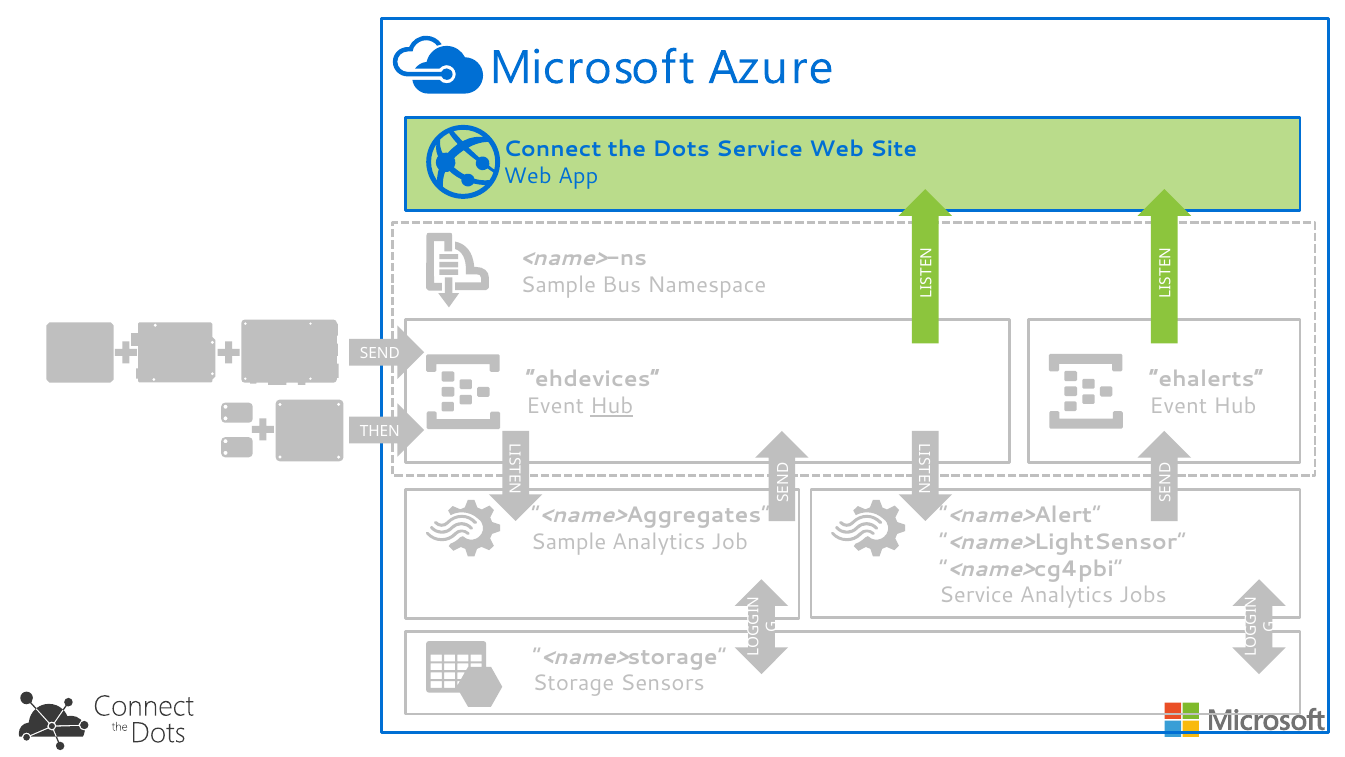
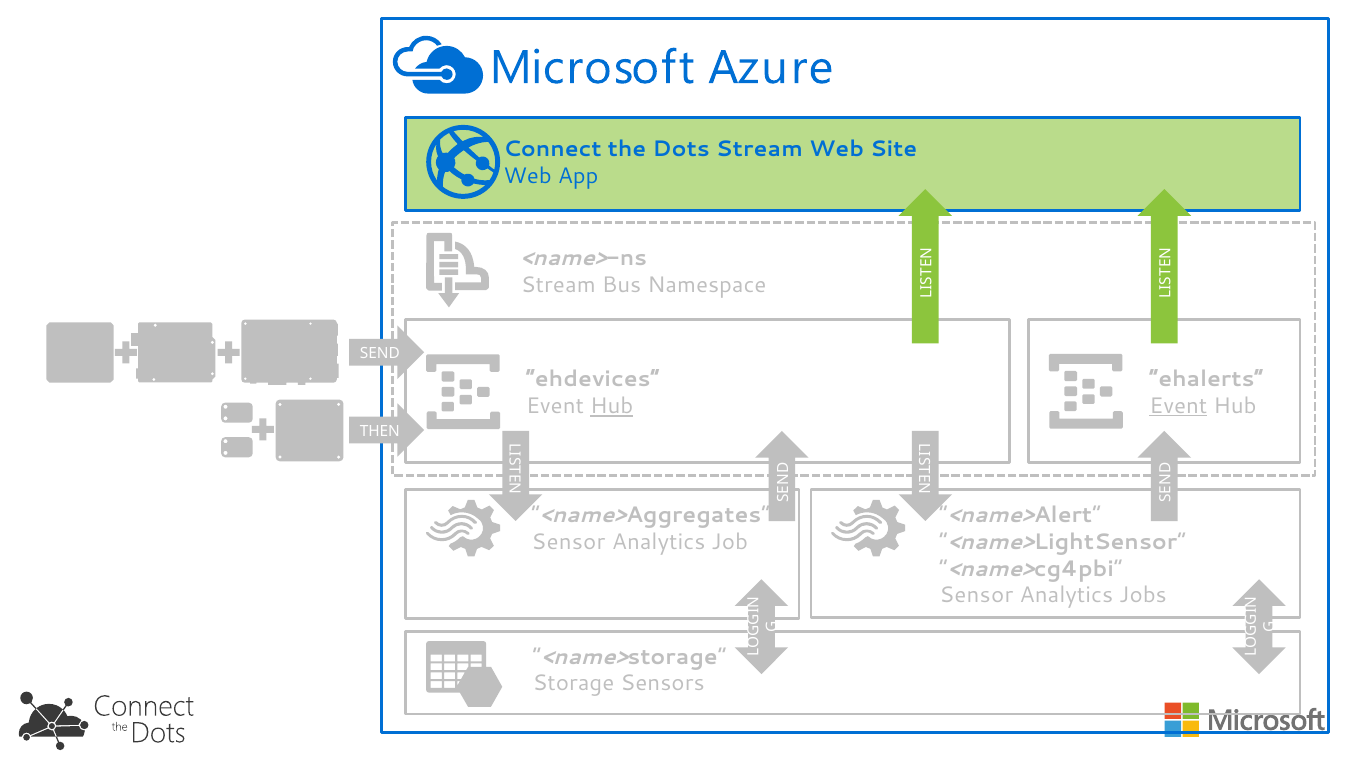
Dots Service: Service -> Stream
Sample at (558, 285): Sample -> Stream
Event at (1178, 406) underline: none -> present
Sample at (569, 541): Sample -> Sensor
Service at (976, 595): Service -> Sensor
